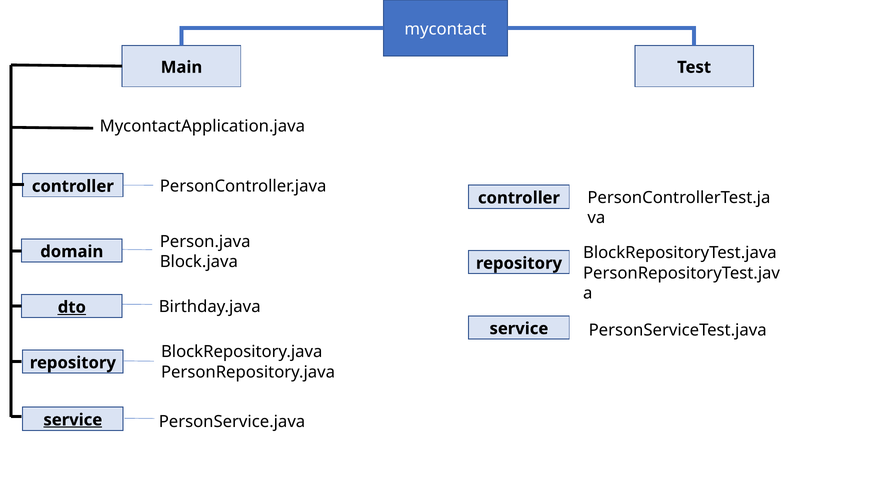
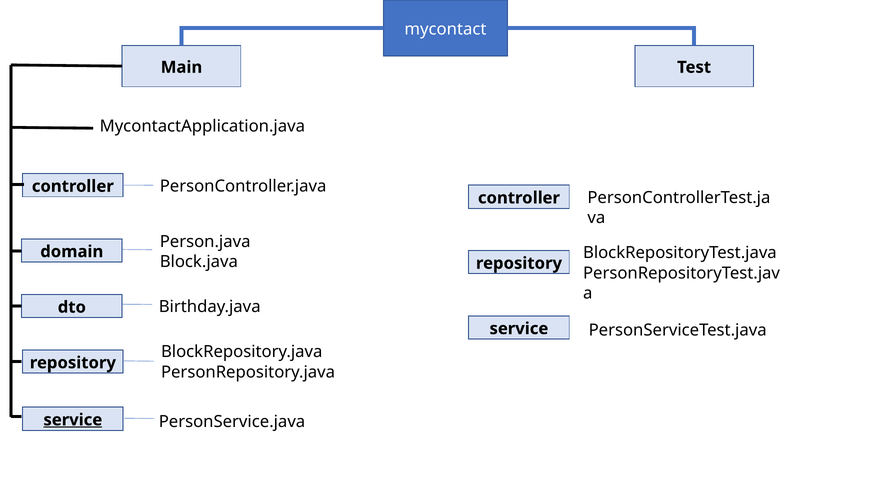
dto underline: present -> none
